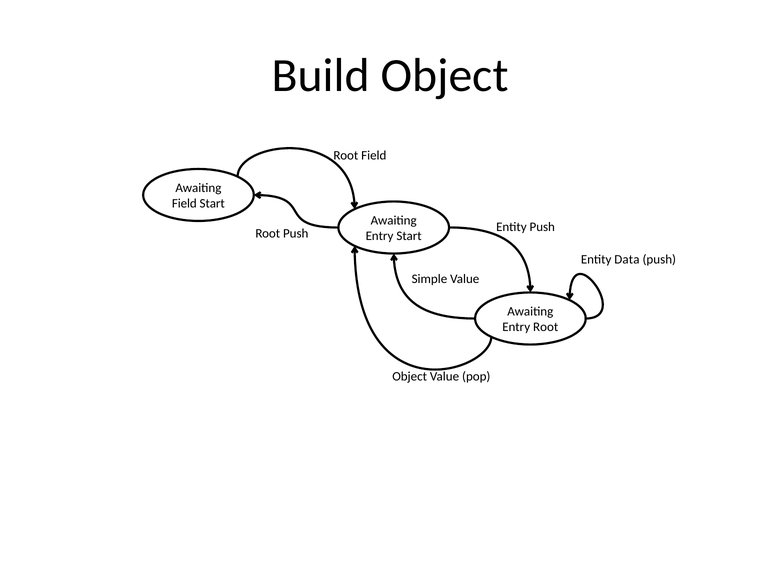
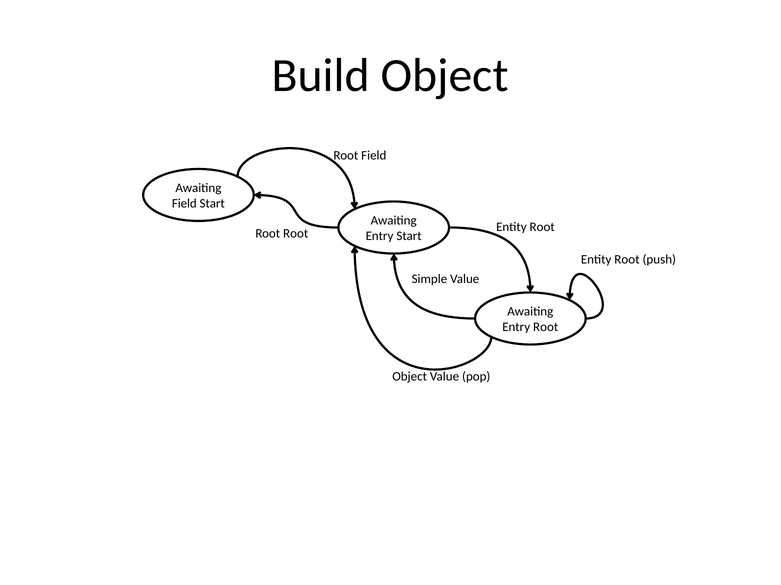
Push at (542, 227): Push -> Root
Root Push: Push -> Root
Data at (627, 260): Data -> Root
